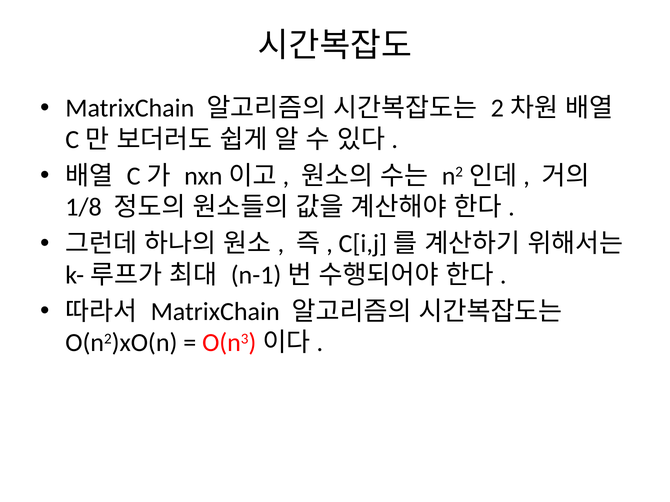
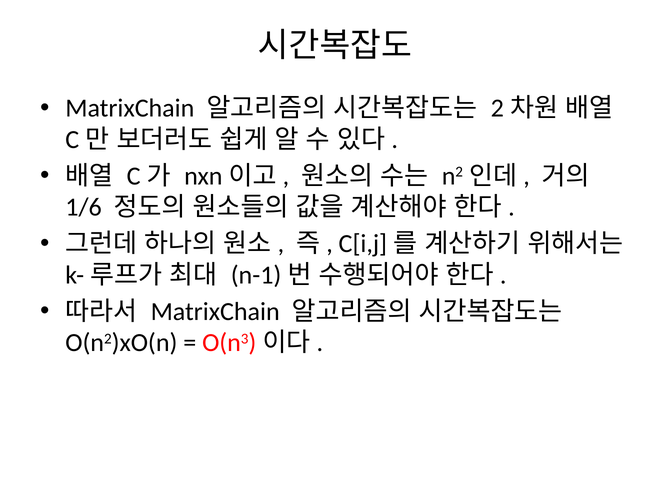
1/8: 1/8 -> 1/6
